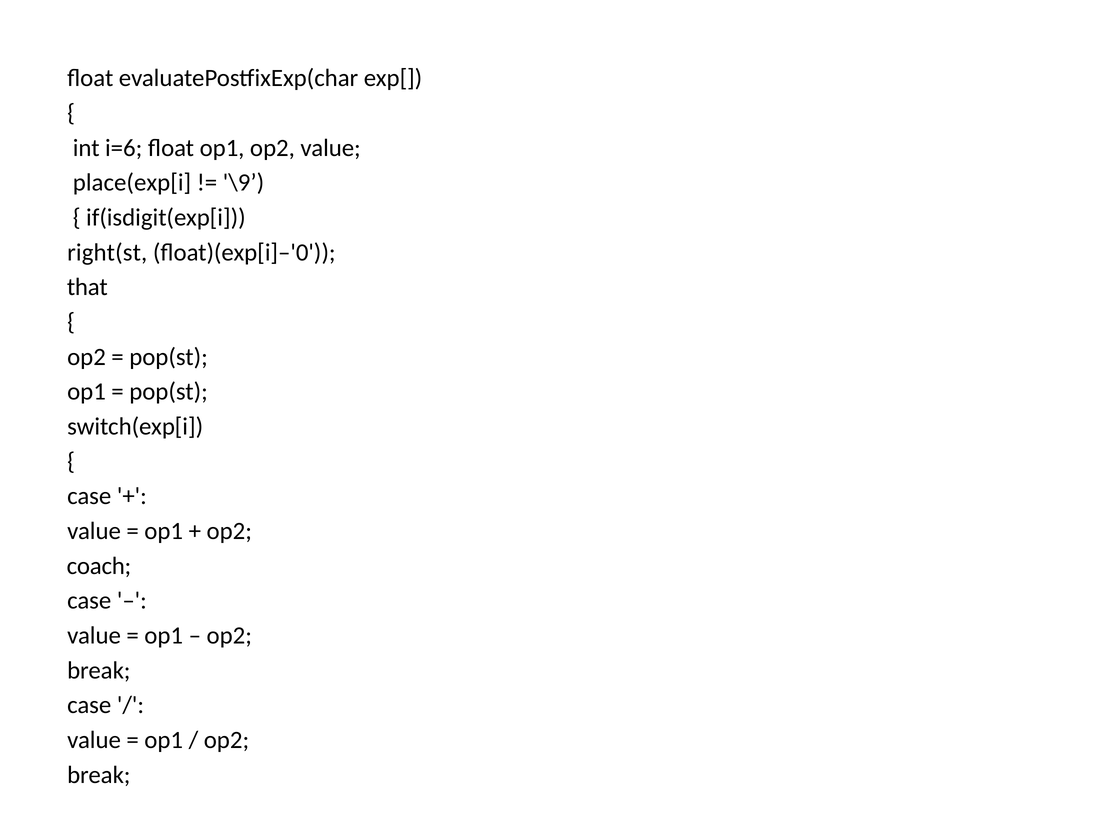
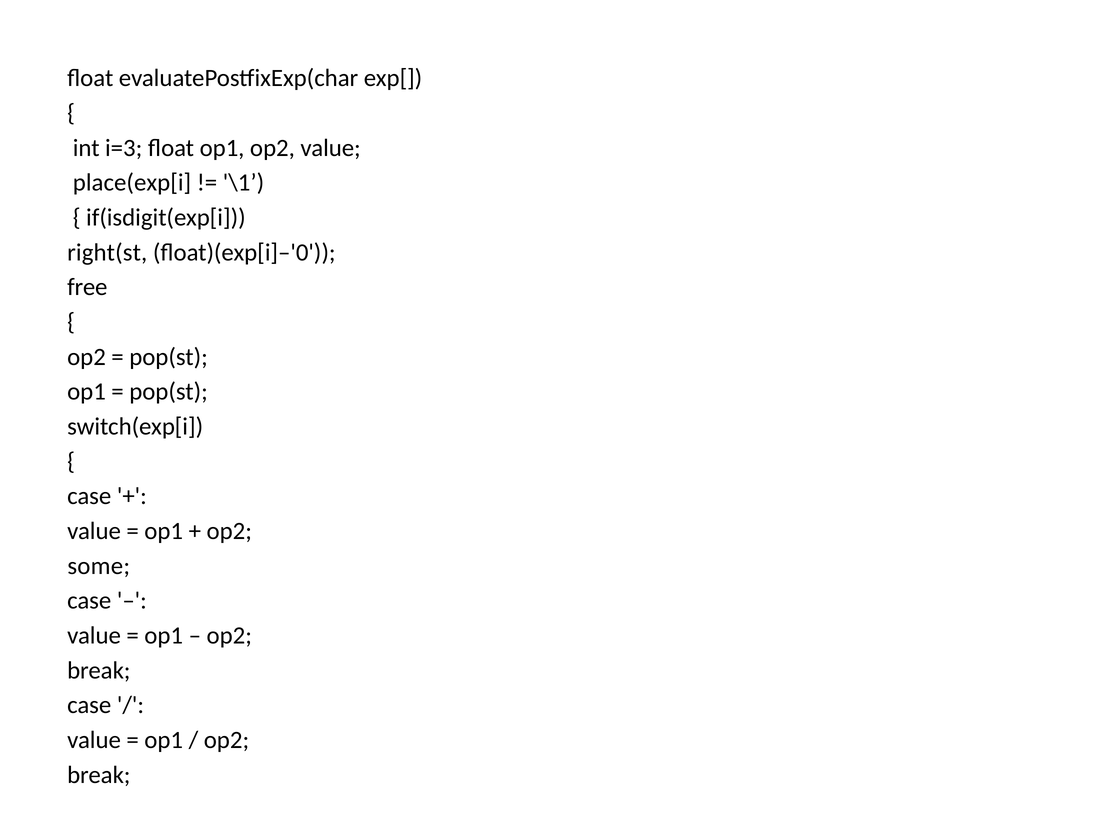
i=6: i=6 -> i=3
\9: \9 -> \1
that: that -> free
coach: coach -> some
